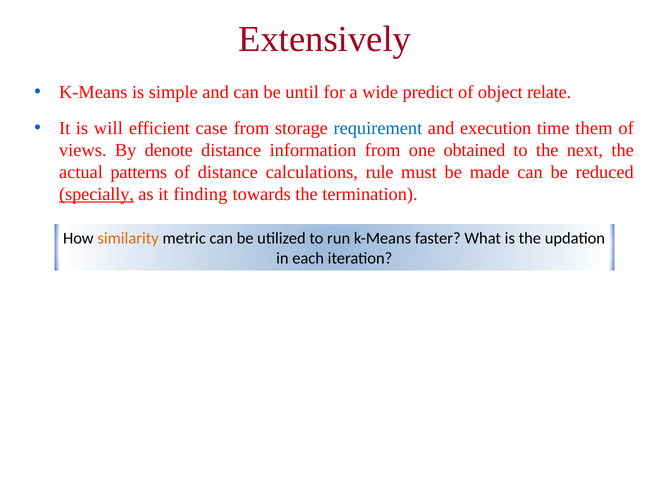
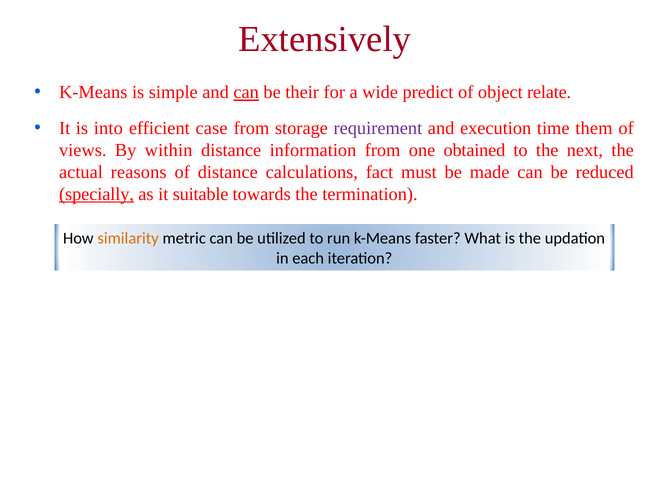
can at (246, 92) underline: none -> present
until: until -> their
will: will -> into
requirement colour: blue -> purple
denote: denote -> within
patterns: patterns -> reasons
rule: rule -> fact
finding: finding -> suitable
